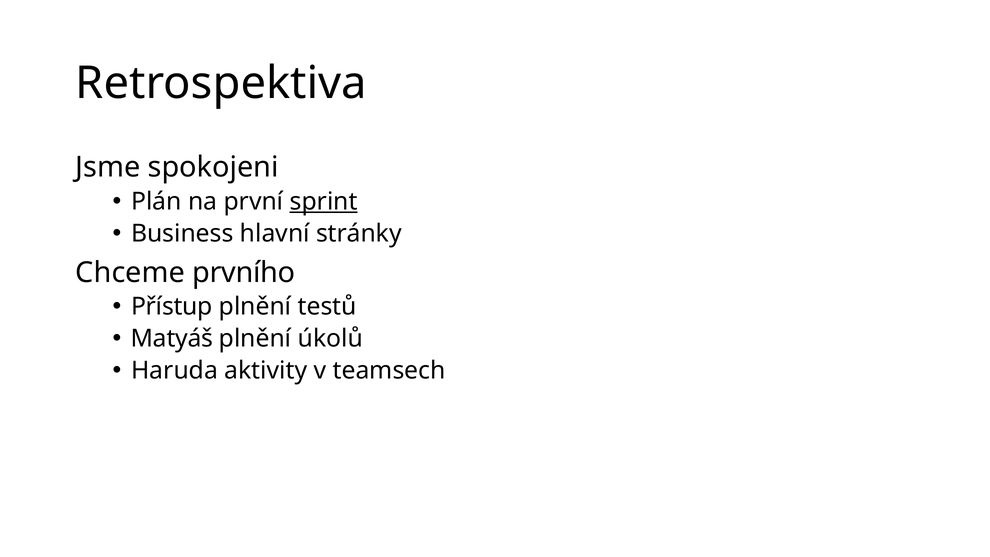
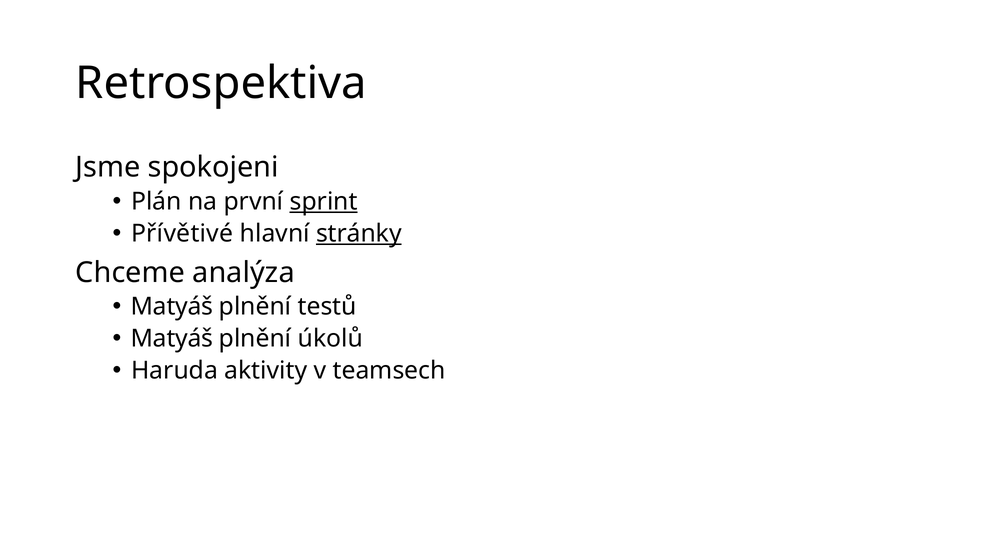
Business: Business -> Přívětivé
stránky underline: none -> present
prvního: prvního -> analýza
Přístup at (172, 307): Přístup -> Matyáš
